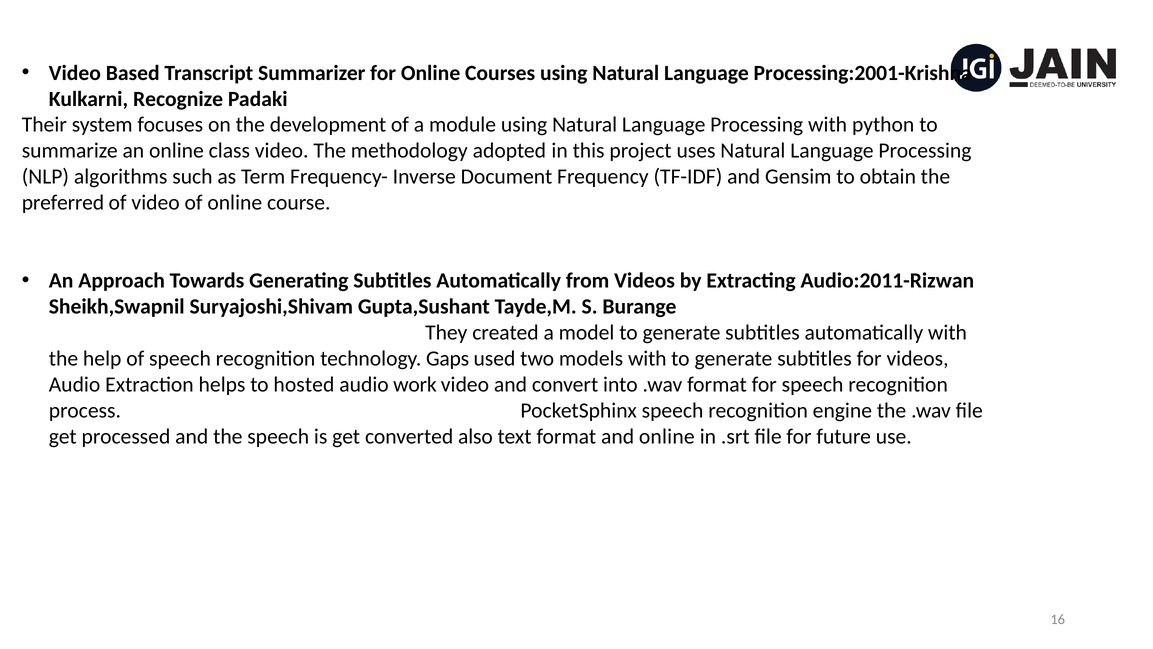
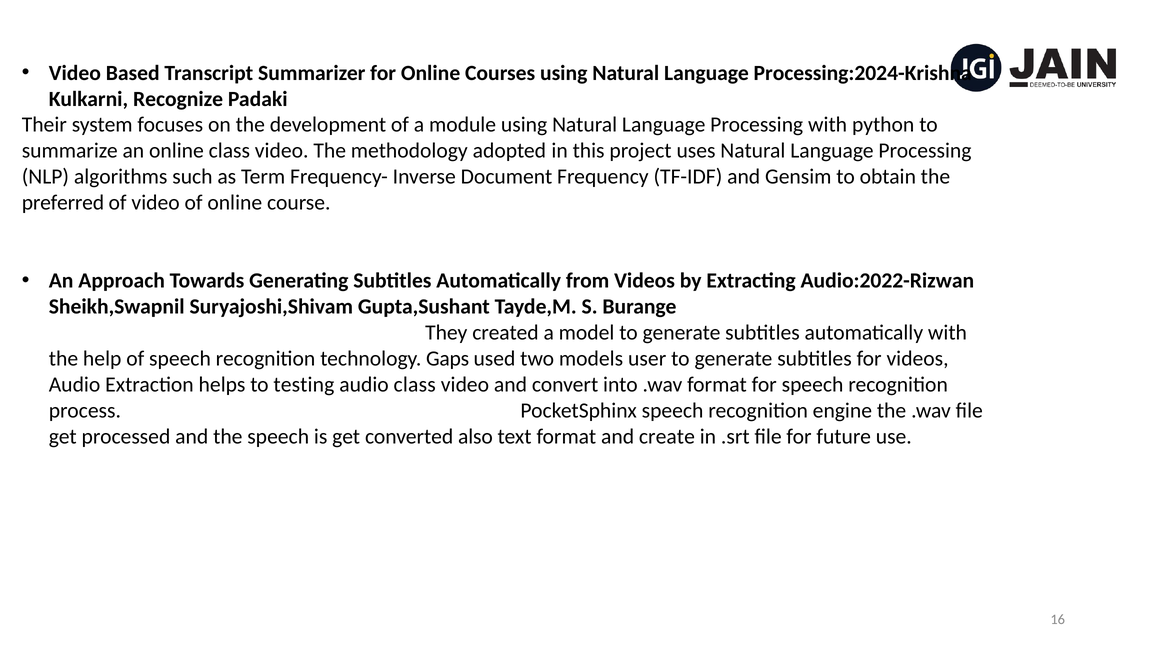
Processing:2001-Krishna: Processing:2001-Krishna -> Processing:2024-Krishna
Audio:2011-Rizwan: Audio:2011-Rizwan -> Audio:2022-Rizwan
models with: with -> user
hosted: hosted -> testing
audio work: work -> class
and online: online -> create
